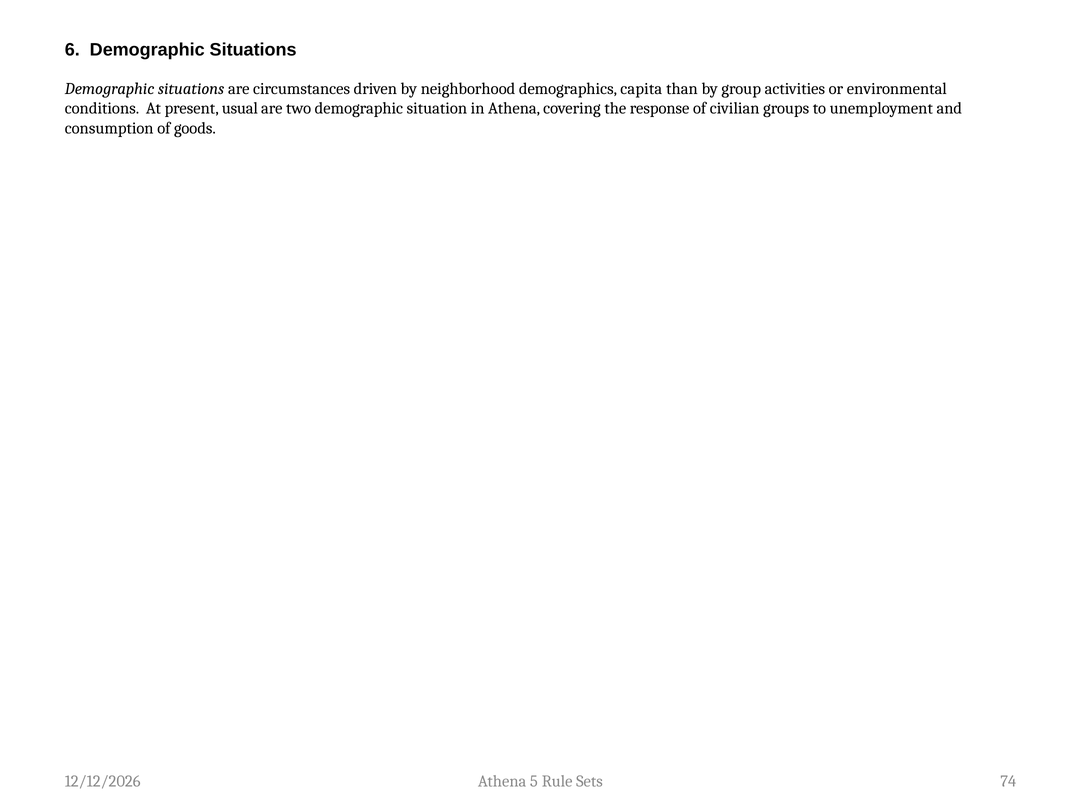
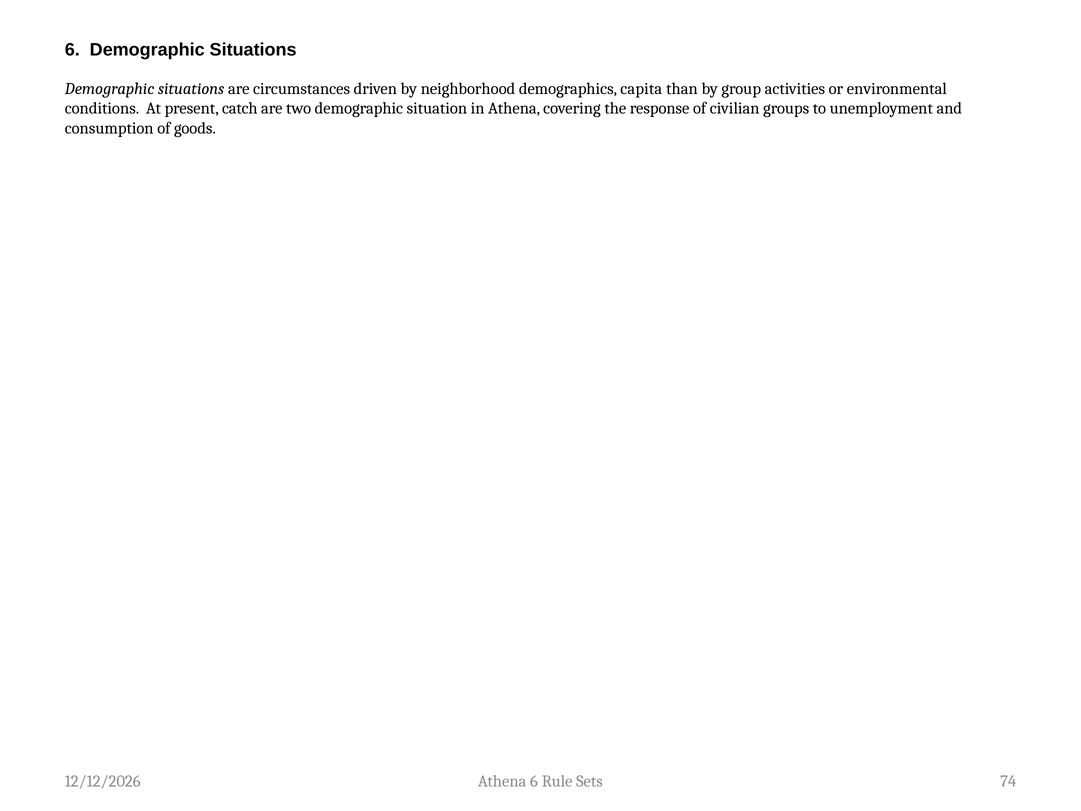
usual: usual -> catch
Athena 5: 5 -> 6
